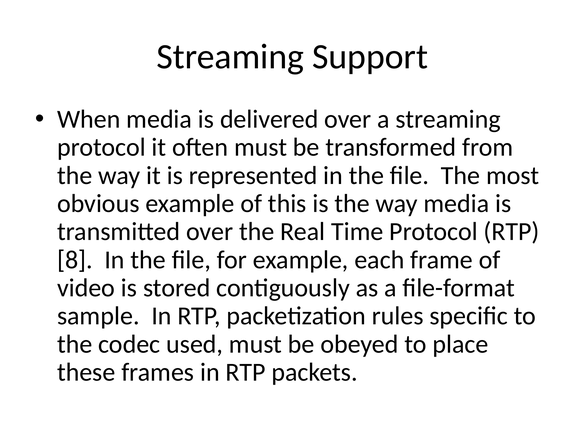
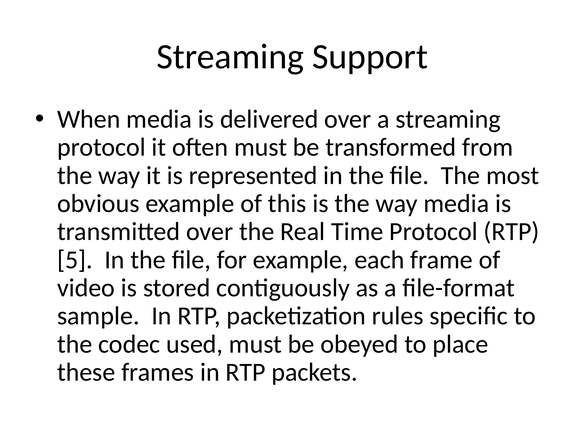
8: 8 -> 5
